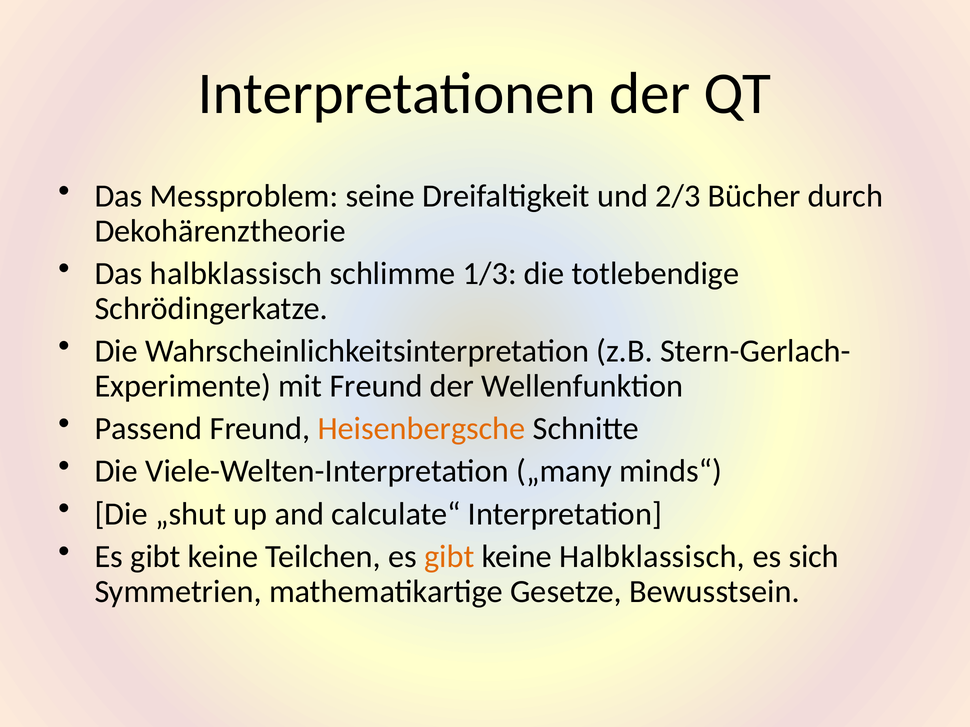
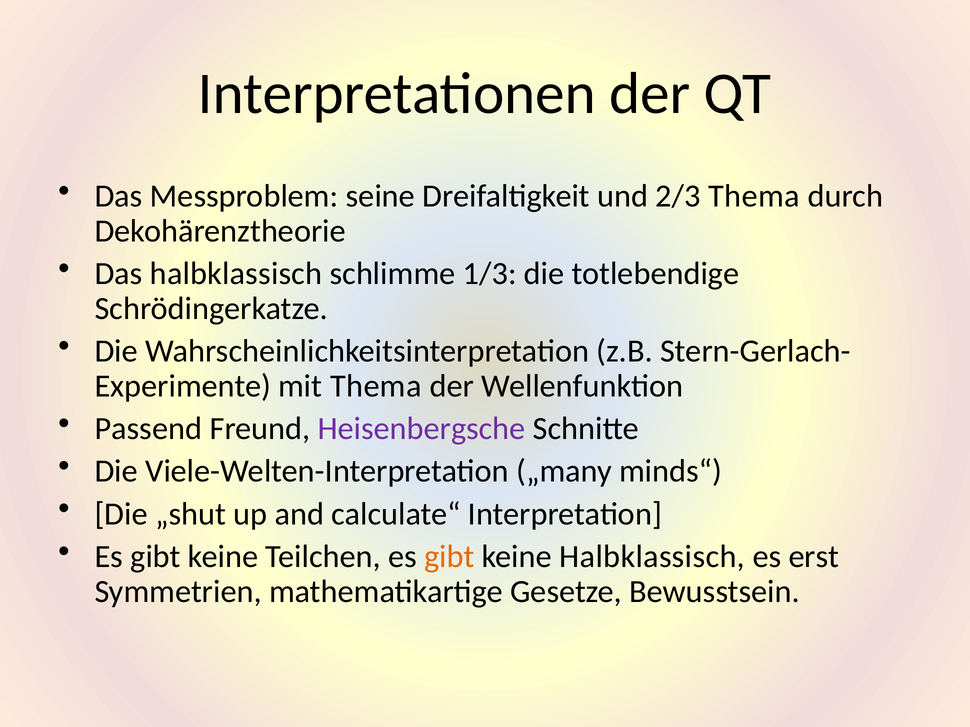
2/3 Bücher: Bücher -> Thema
mit Freund: Freund -> Thema
Heisenbergsche colour: orange -> purple
sich: sich -> erst
